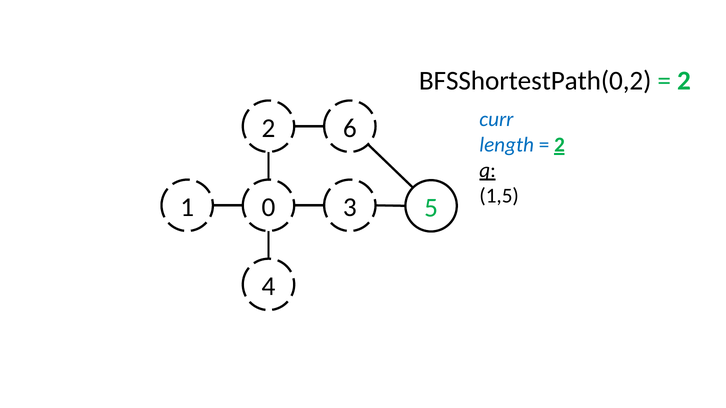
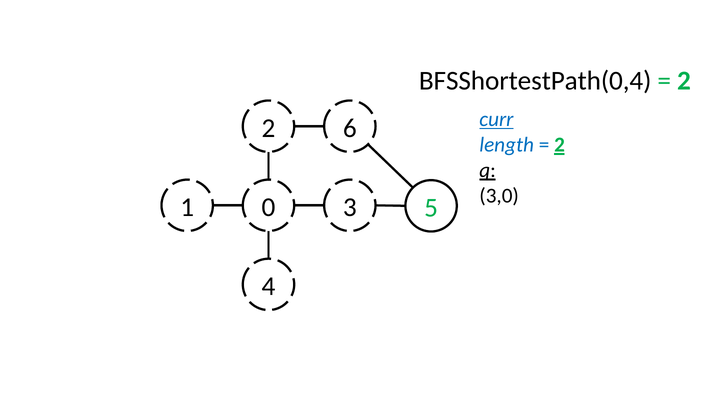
BFSShortestPath(0,2: BFSShortestPath(0,2 -> BFSShortestPath(0,4
curr underline: none -> present
1,5: 1,5 -> 3,0
